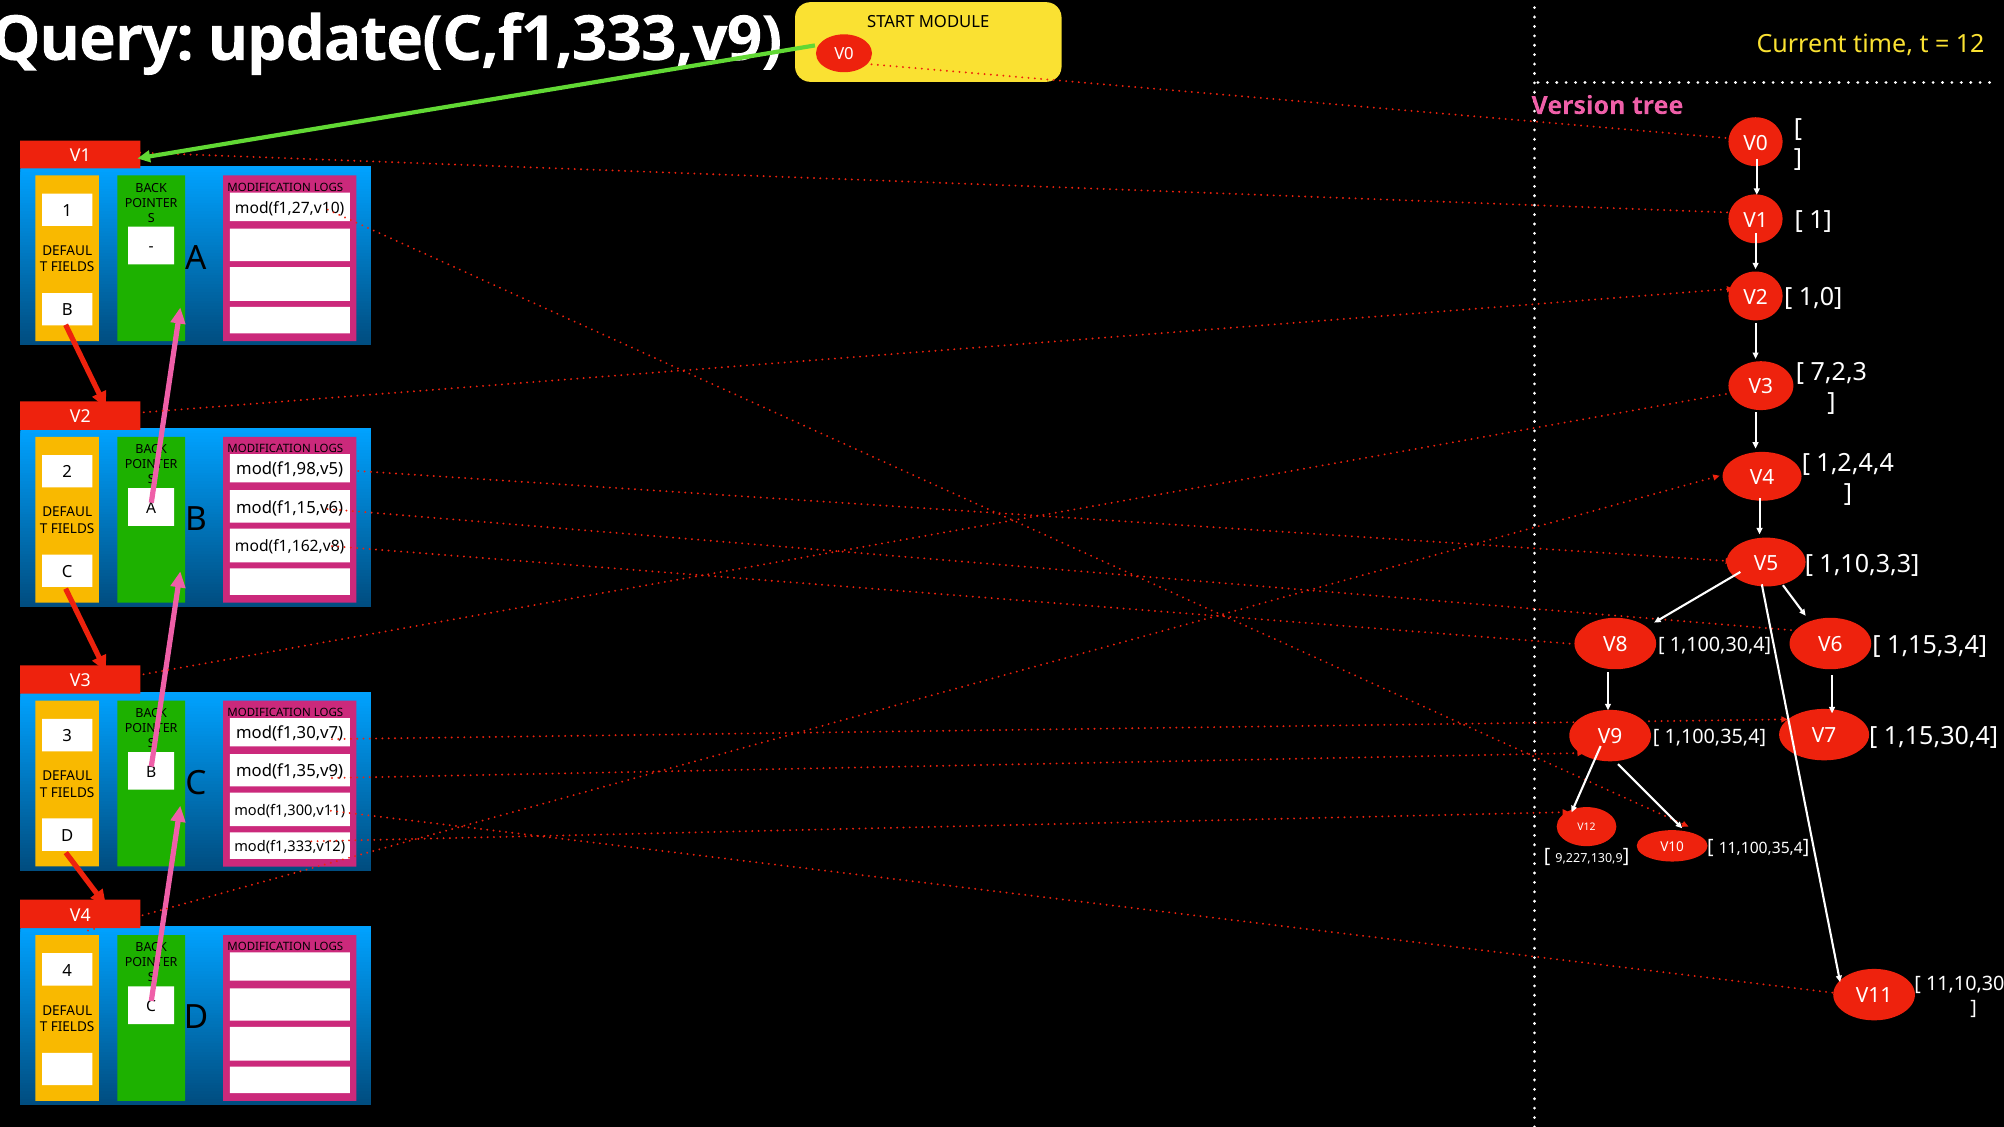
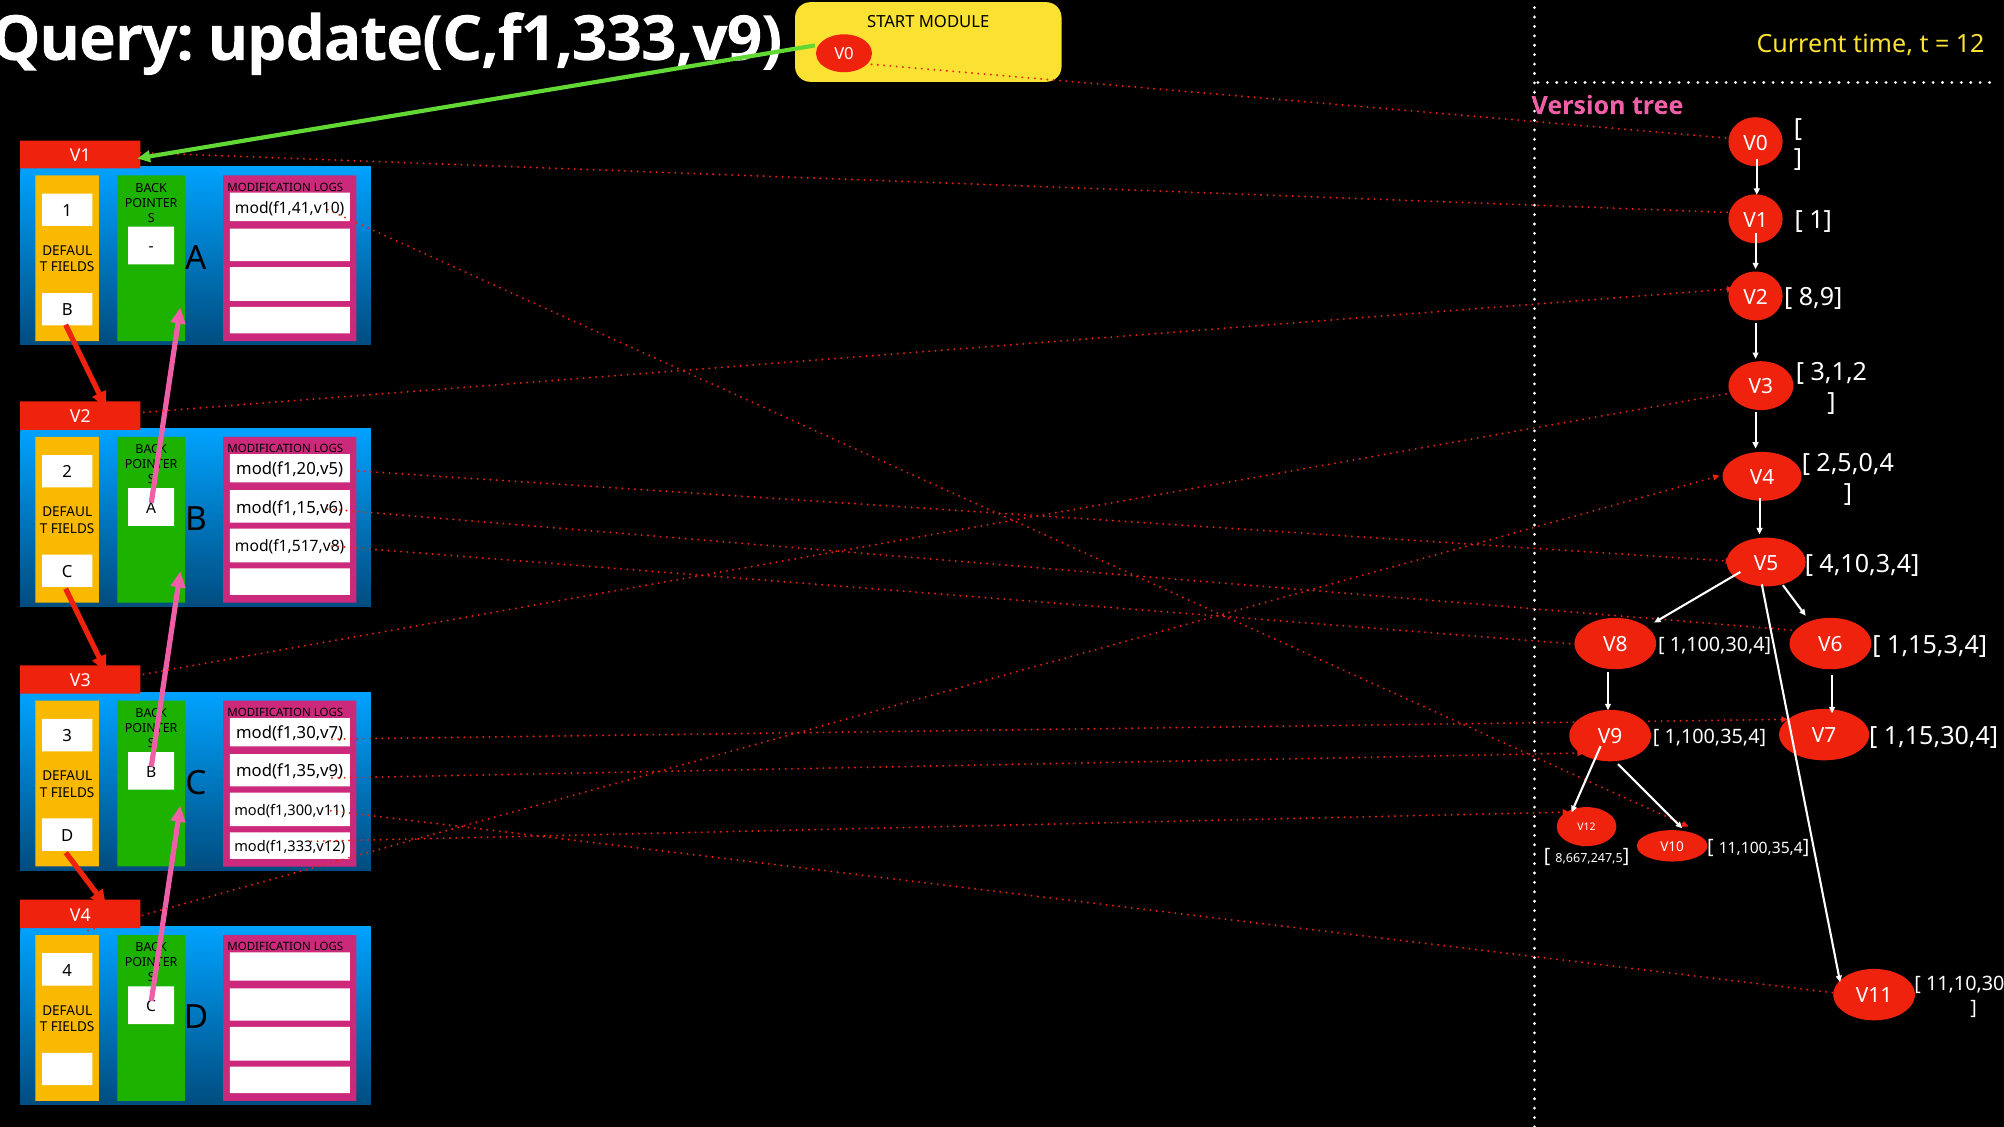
mod(f1,27,v10: mod(f1,27,v10 -> mod(f1,41,v10
1,0: 1,0 -> 8,9
7,2,3: 7,2,3 -> 3,1,2
1,2,4,4: 1,2,4,4 -> 2,5,0,4
mod(f1,98,v5: mod(f1,98,v5 -> mod(f1,20,v5
mod(f1,162,v8: mod(f1,162,v8 -> mod(f1,517,v8
1,10,3,3: 1,10,3,3 -> 4,10,3,4
9,227,130,9: 9,227,130,9 -> 8,667,247,5
